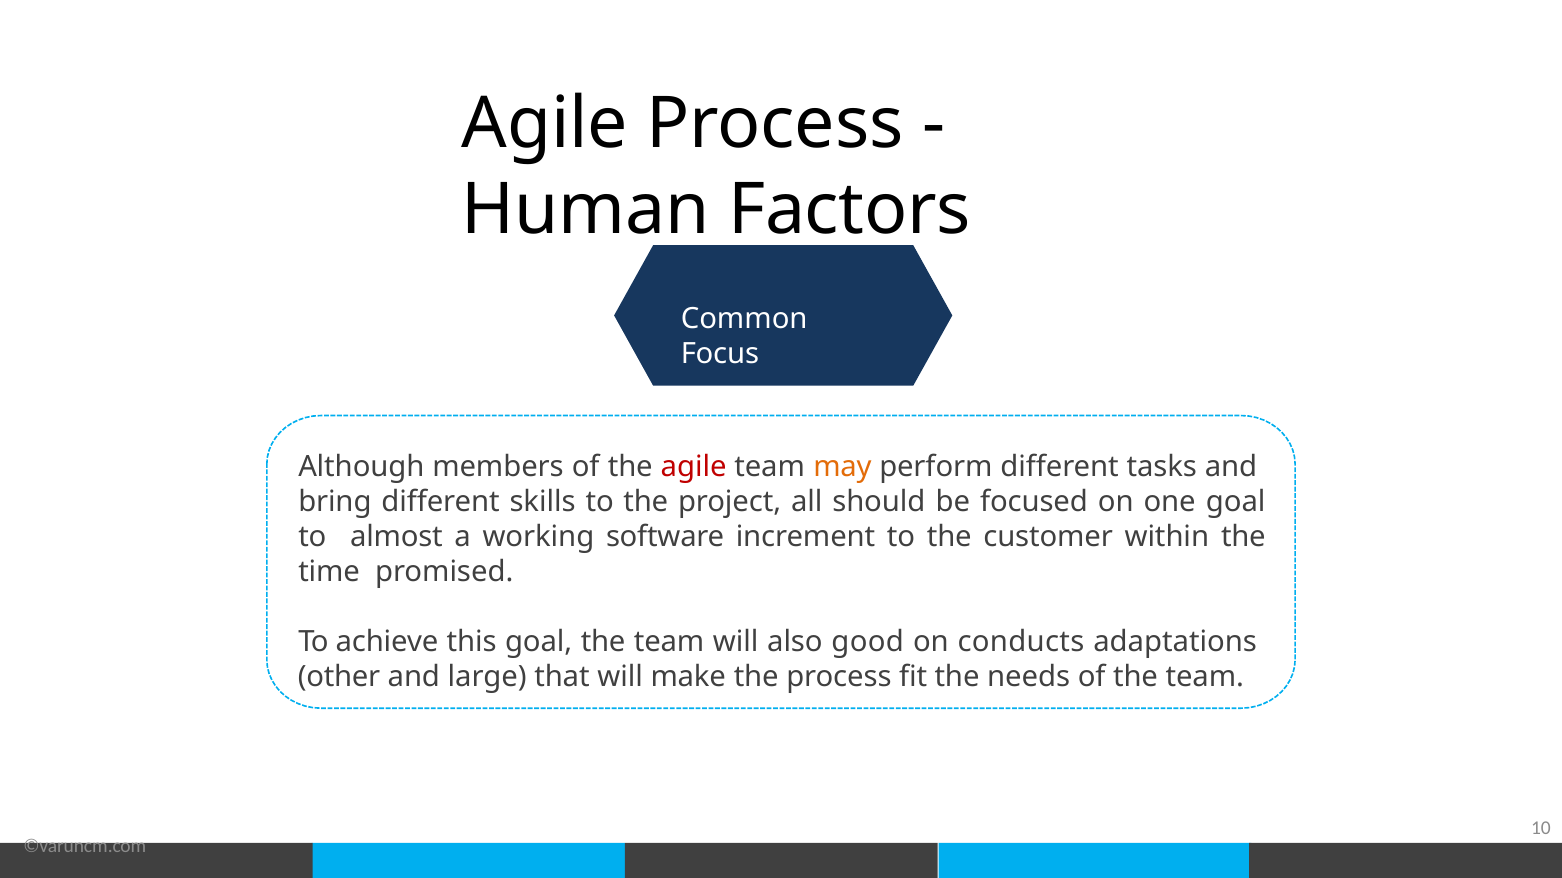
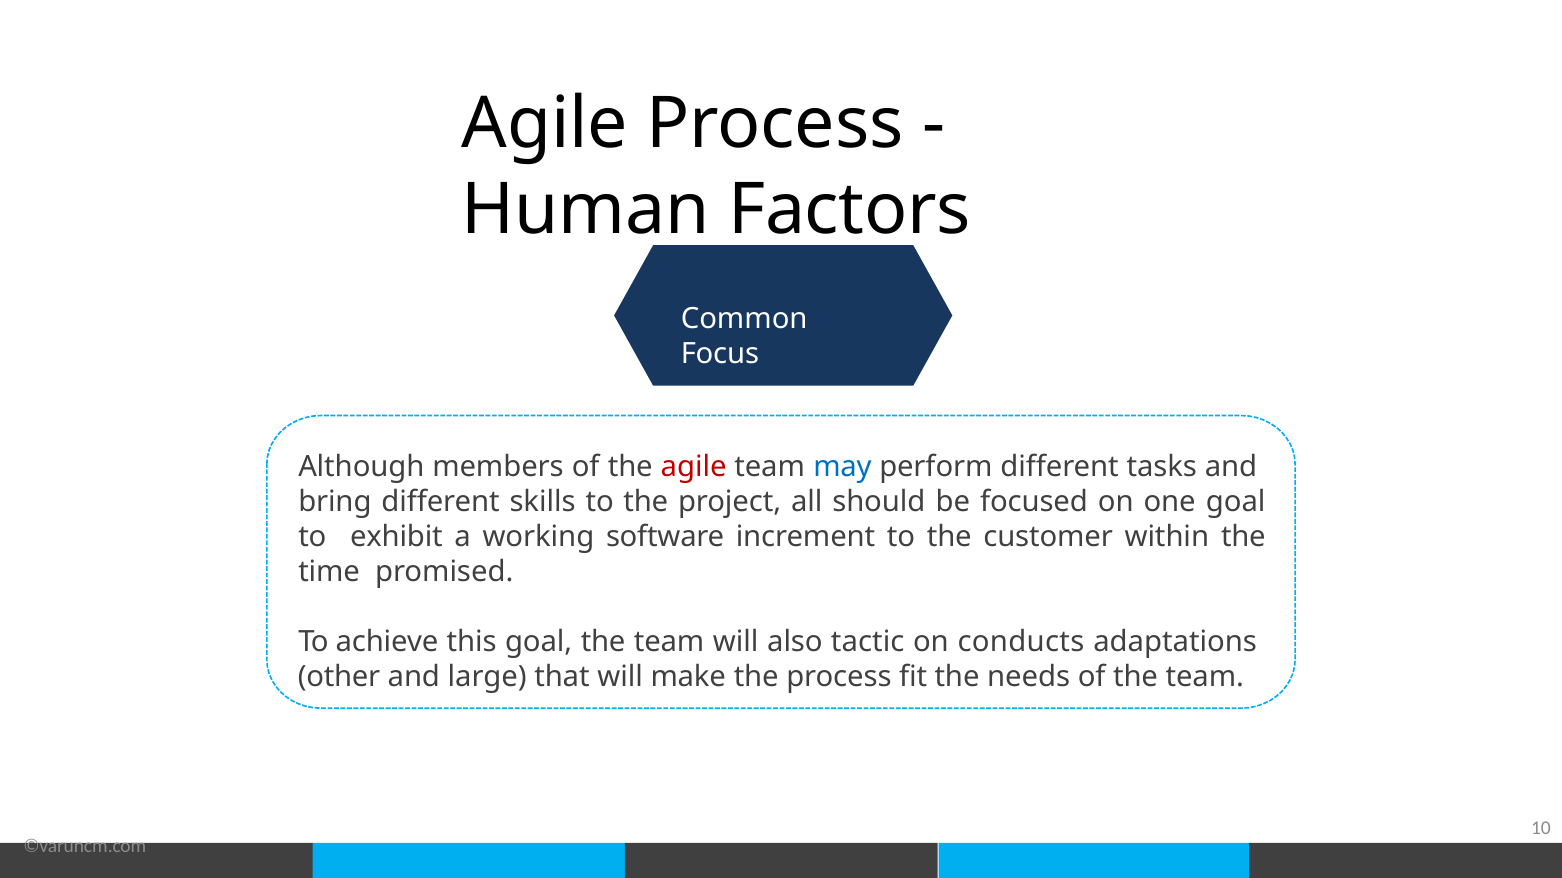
may colour: orange -> blue
almost: almost -> exhibit
good: good -> tactic
